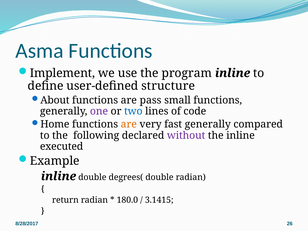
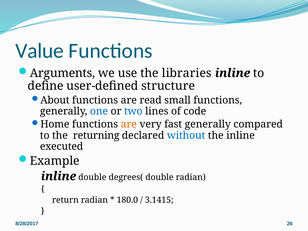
Asma: Asma -> Value
Implement: Implement -> Arguments
program: program -> libraries
pass: pass -> read
one colour: purple -> blue
following: following -> returning
without colour: purple -> blue
